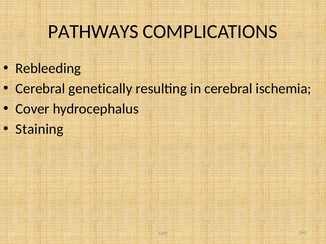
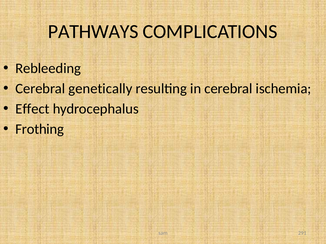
Cover: Cover -> Effect
Staining: Staining -> Frothing
